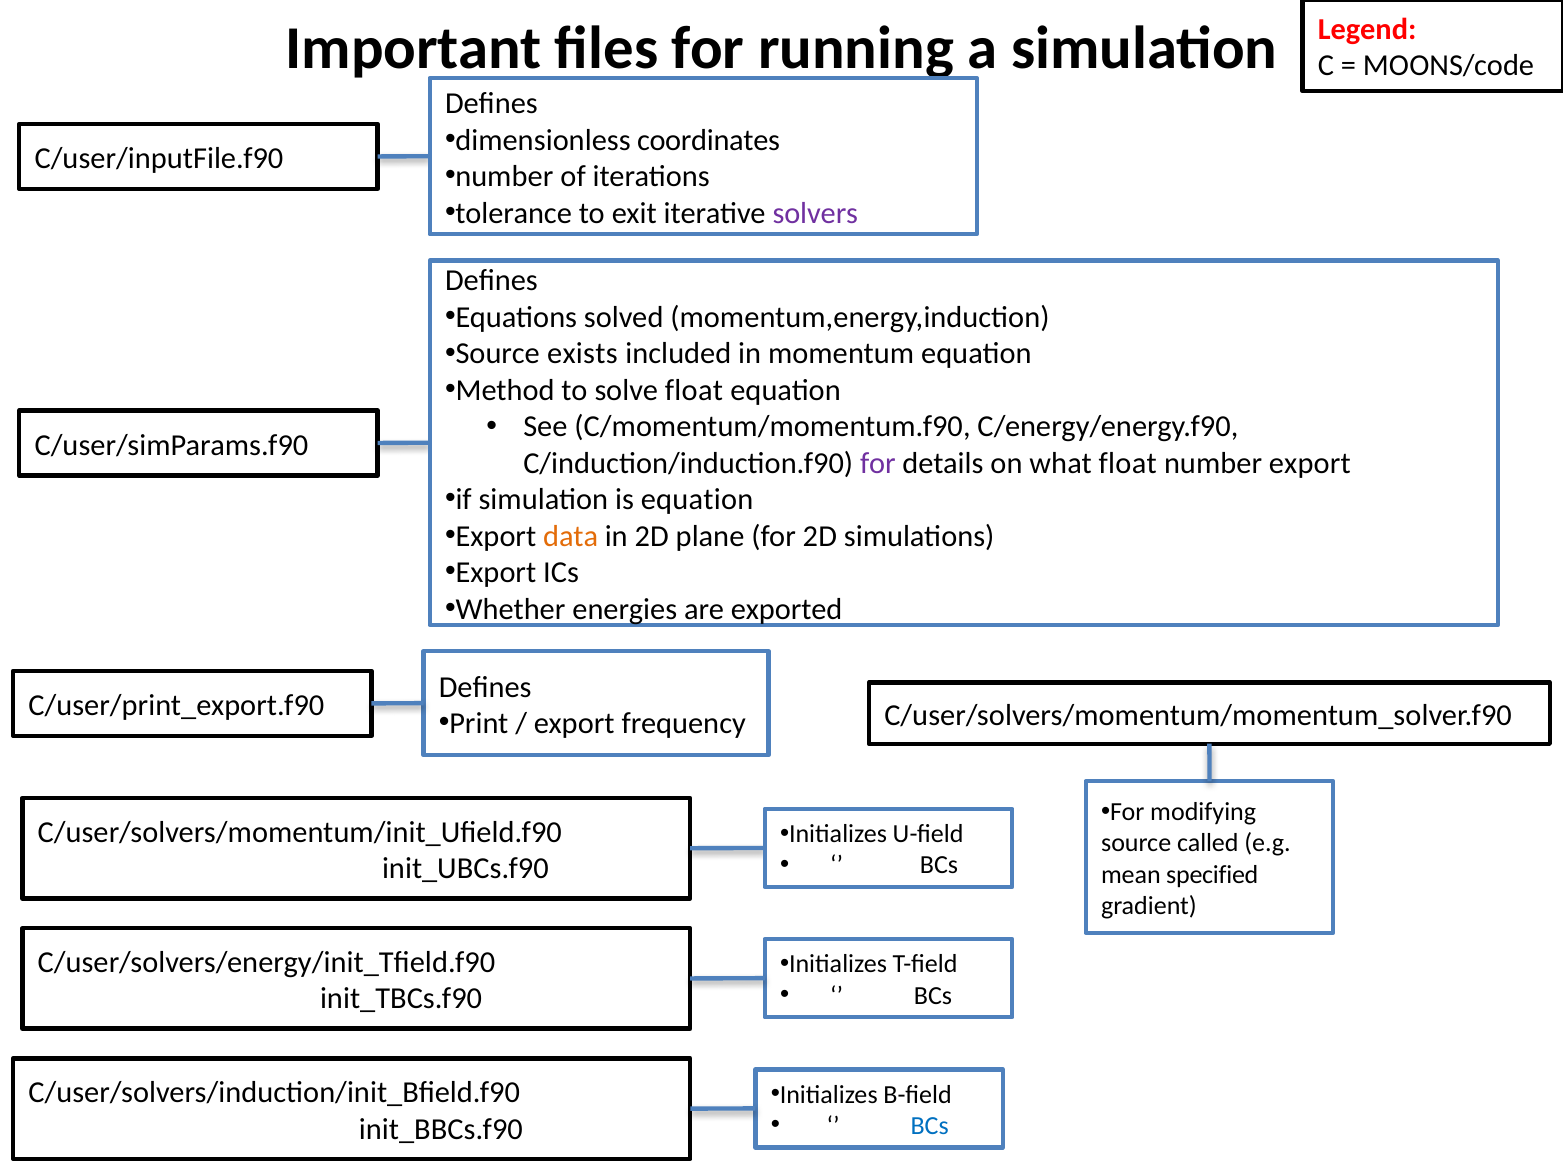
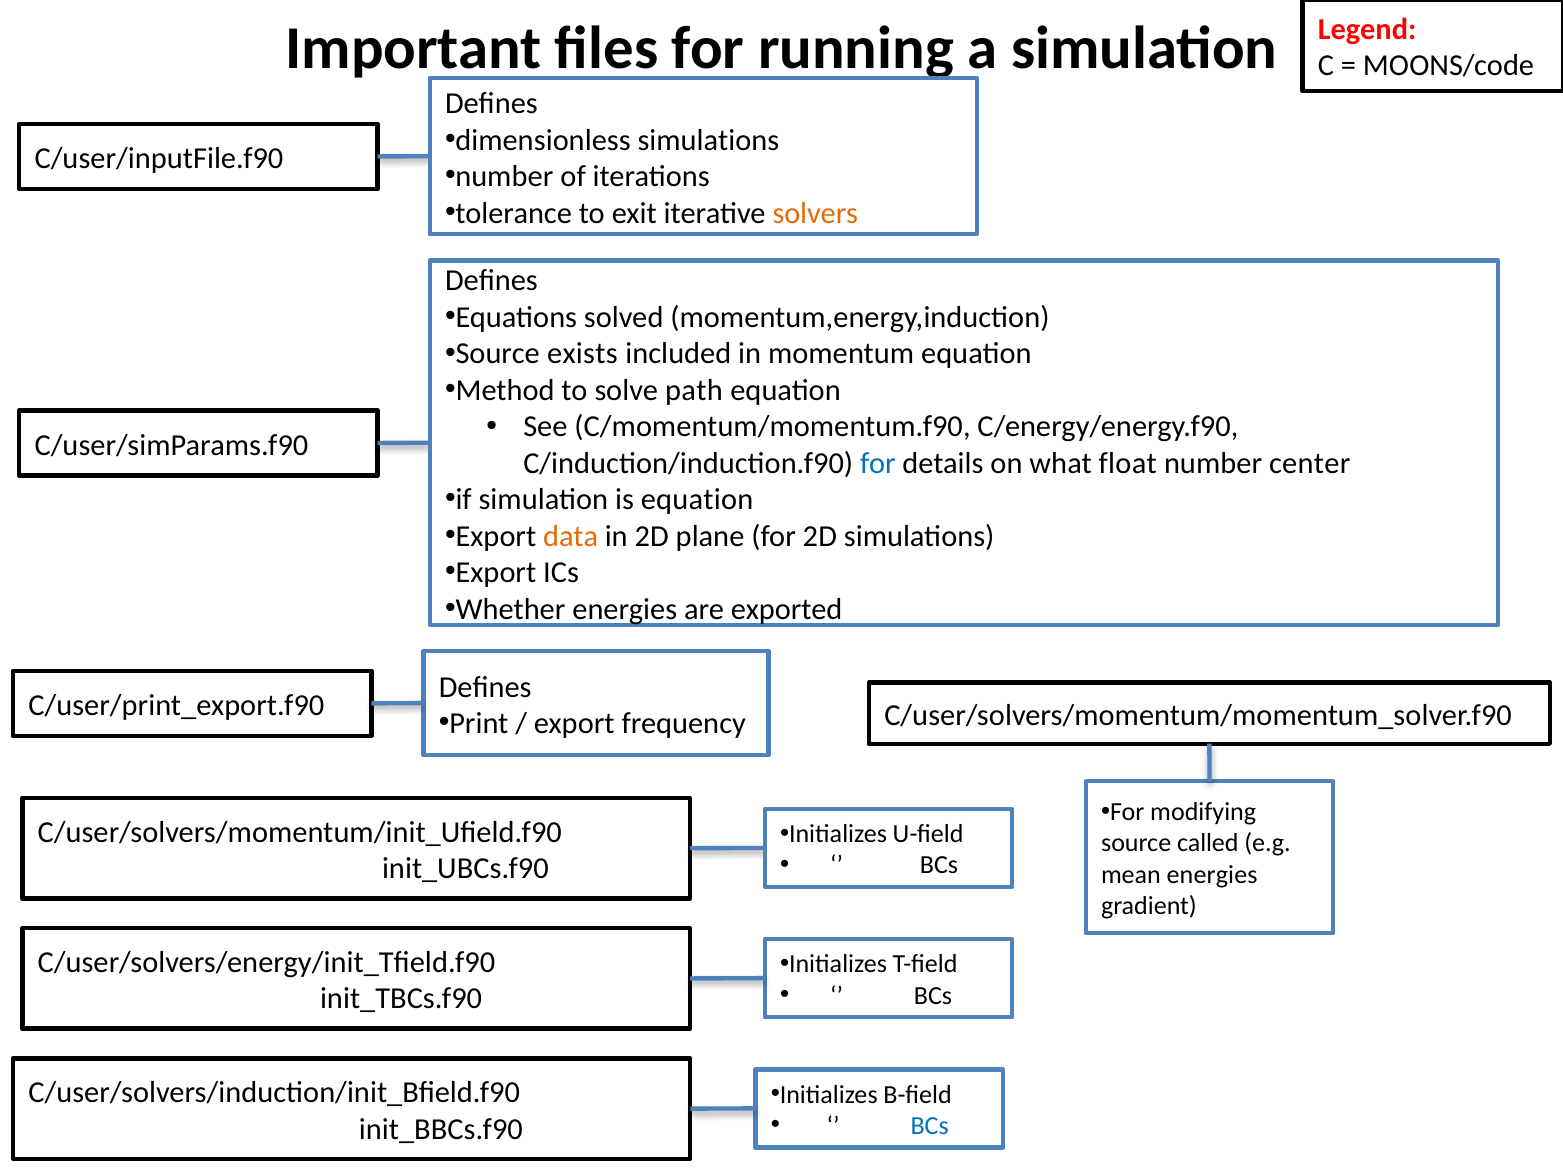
dimensionless coordinates: coordinates -> simulations
solvers colour: purple -> orange
solve float: float -> path
for at (878, 463) colour: purple -> blue
number export: export -> center
mean specified: specified -> energies
